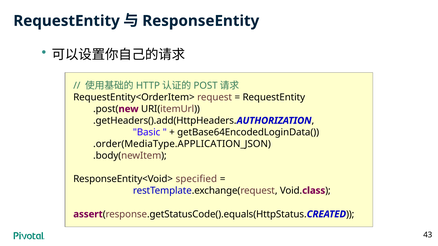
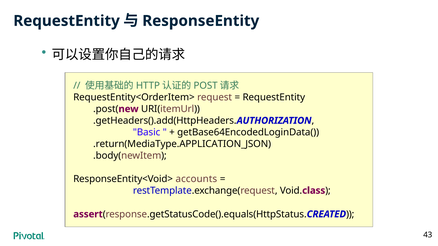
.order(MediaType.APPLICATION_JSON: .order(MediaType.APPLICATION_JSON -> .return(MediaType.APPLICATION_JSON
specified: specified -> accounts
